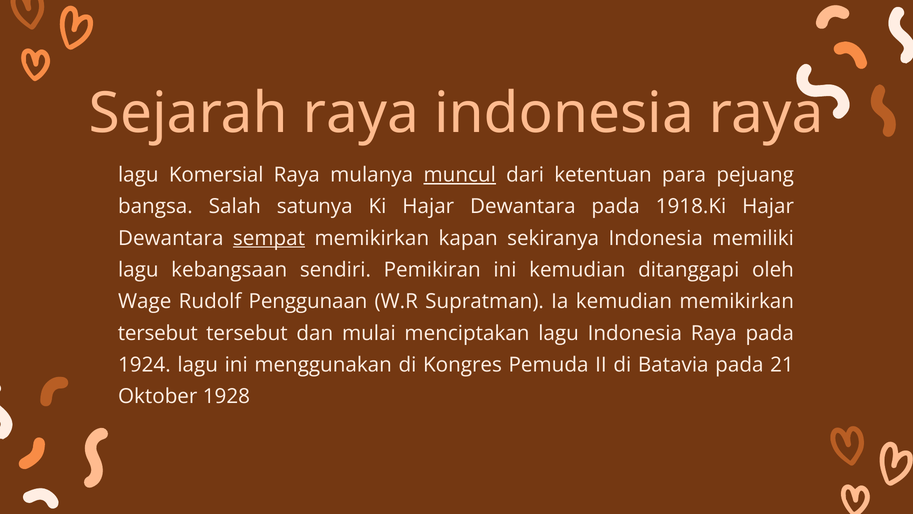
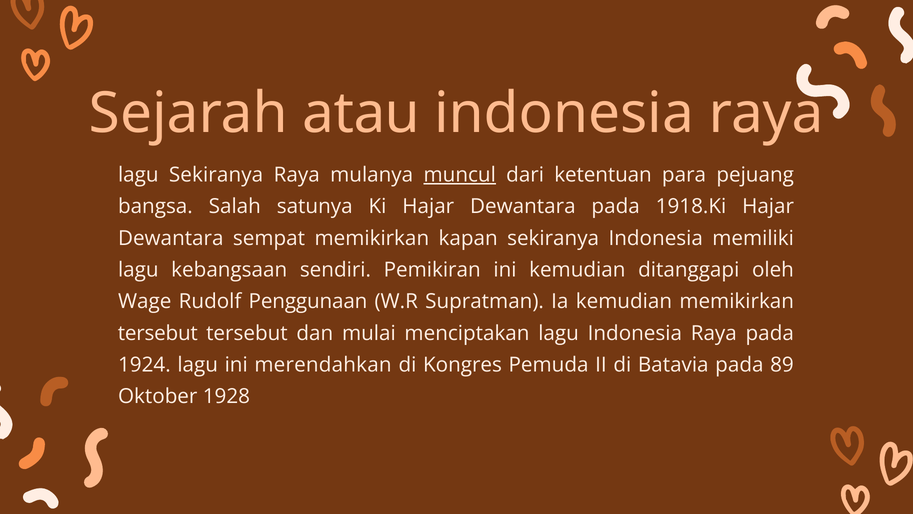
Sejarah raya: raya -> atau
lagu Komersial: Komersial -> Sekiranya
sempat underline: present -> none
menggunakan: menggunakan -> merendahkan
21: 21 -> 89
